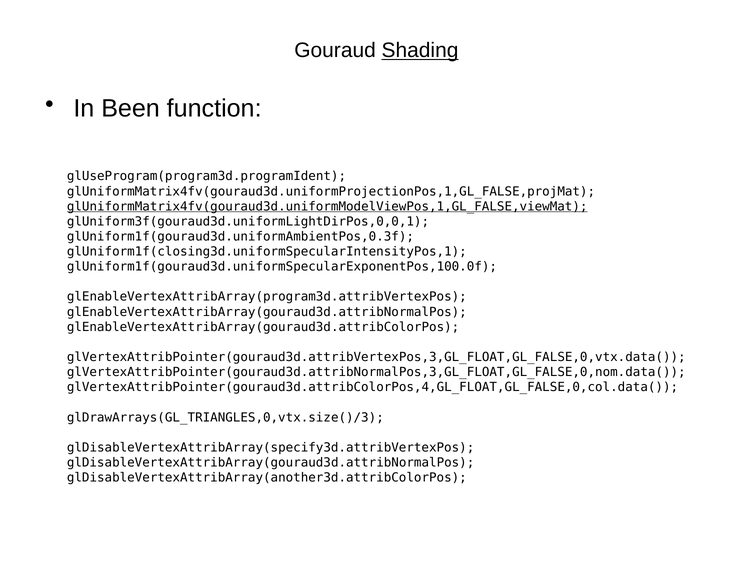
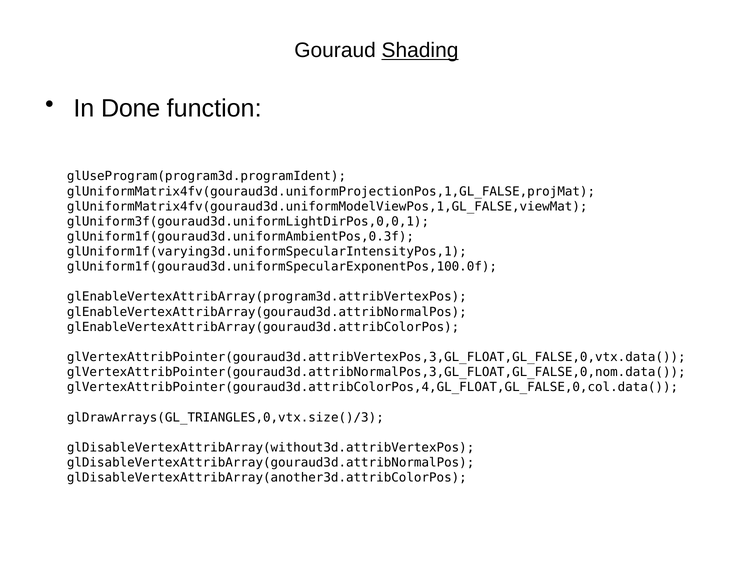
Been: Been -> Done
glUniformMatrix4fv(gouraud3d.uniformModelViewPos,1,GL_FALSE,viewMat underline: present -> none
glUniform1f(closing3d.uniformSpecularIntensityPos,1: glUniform1f(closing3d.uniformSpecularIntensityPos,1 -> glUniform1f(varying3d.uniformSpecularIntensityPos,1
glDisableVertexAttribArray(specify3d.attribVertexPos: glDisableVertexAttribArray(specify3d.attribVertexPos -> glDisableVertexAttribArray(without3d.attribVertexPos
